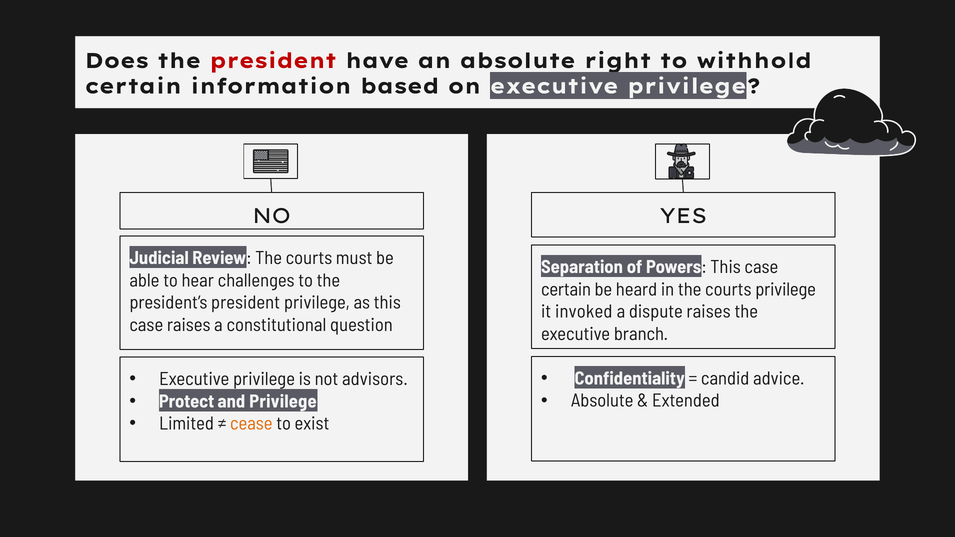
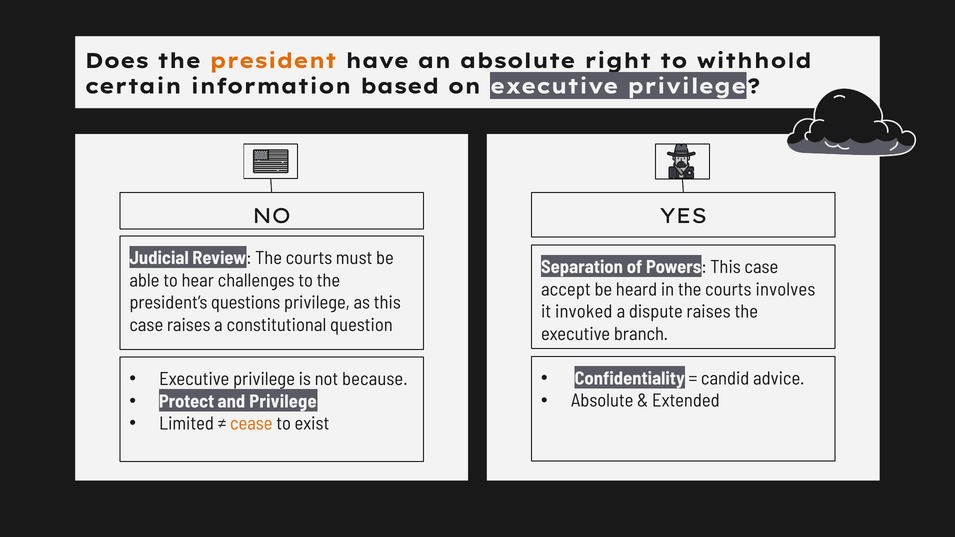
president at (273, 61) colour: red -> orange
certain at (566, 290): certain -> accept
courts privilege: privilege -> involves
president’s president: president -> questions
advisors: advisors -> because
